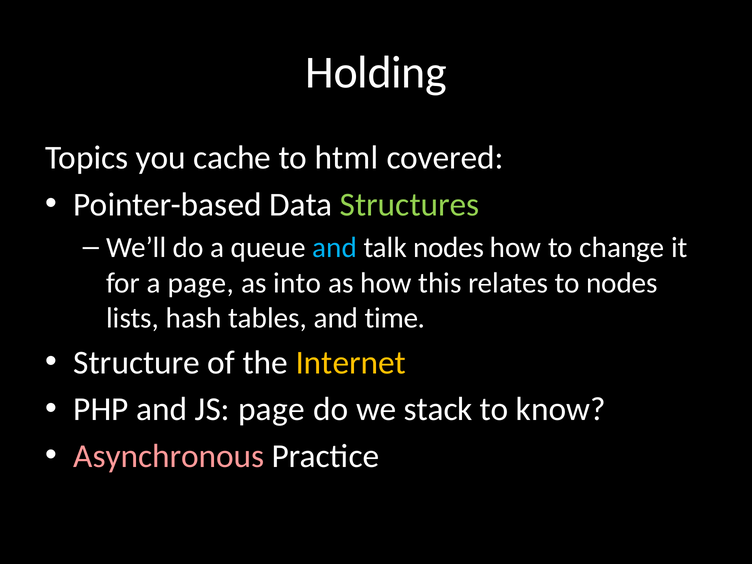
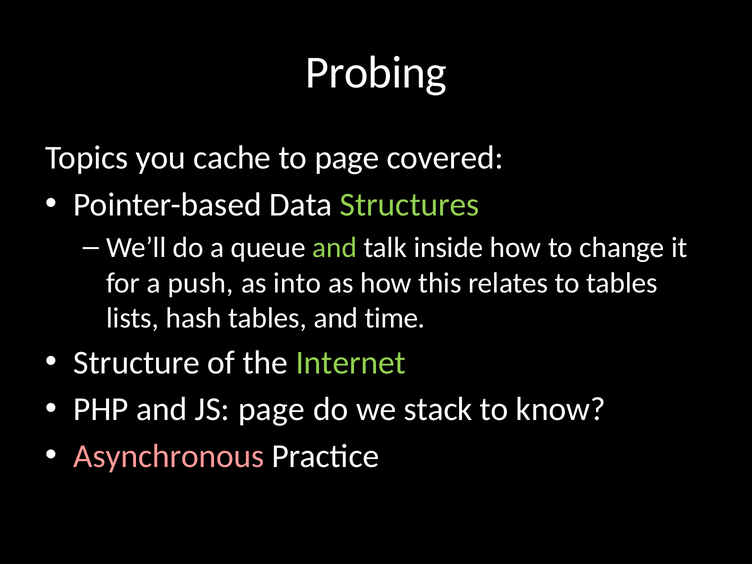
Holding: Holding -> Probing
to html: html -> page
and at (335, 248) colour: light blue -> light green
talk nodes: nodes -> inside
a page: page -> push
to nodes: nodes -> tables
Internet colour: yellow -> light green
